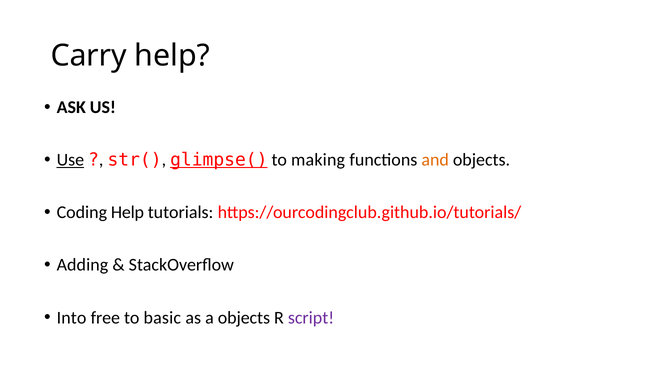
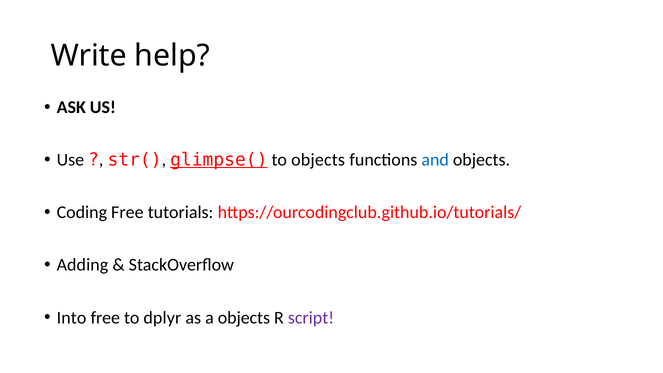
Carry: Carry -> Write
Use underline: present -> none
to making: making -> objects
and colour: orange -> blue
Coding Help: Help -> Free
basic: basic -> dplyr
